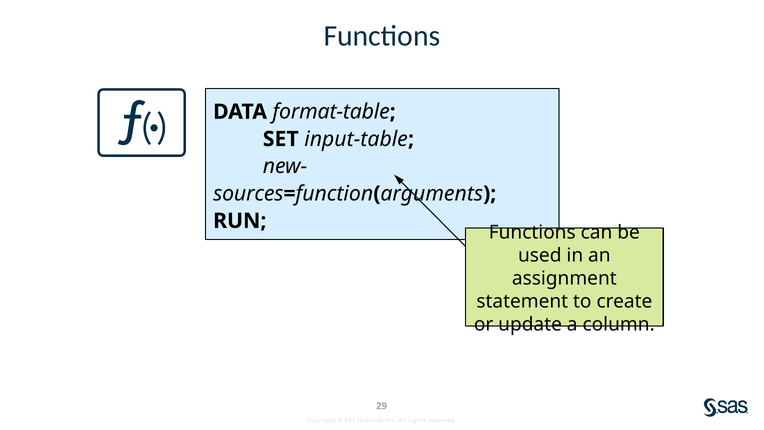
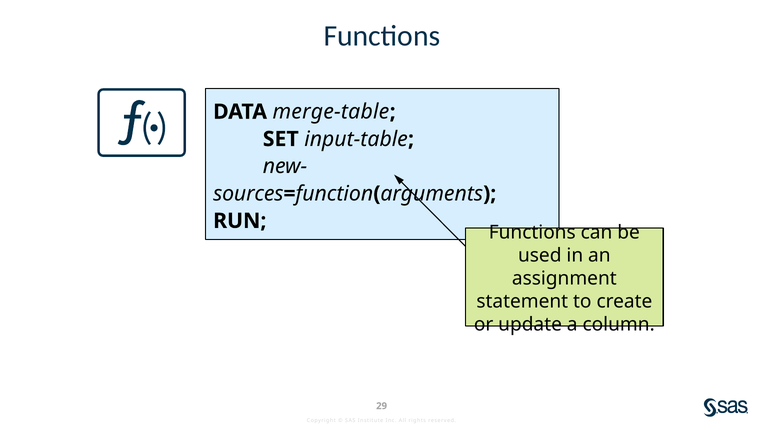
format-table: format-table -> merge-table
